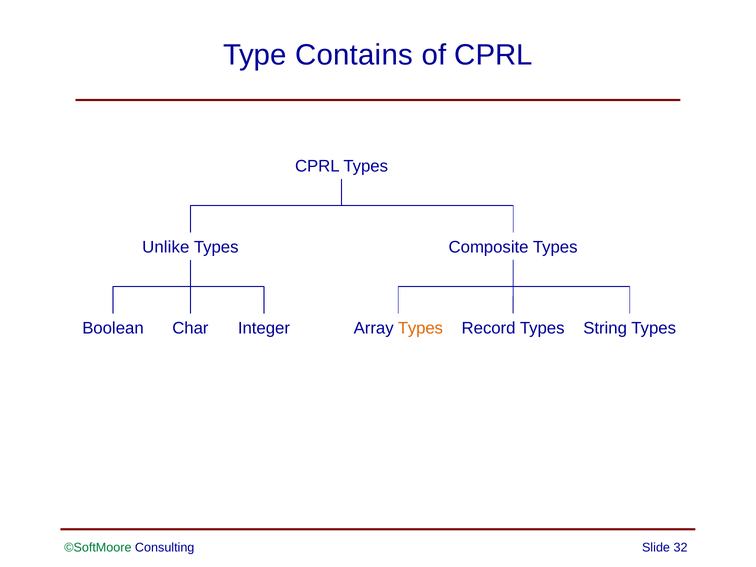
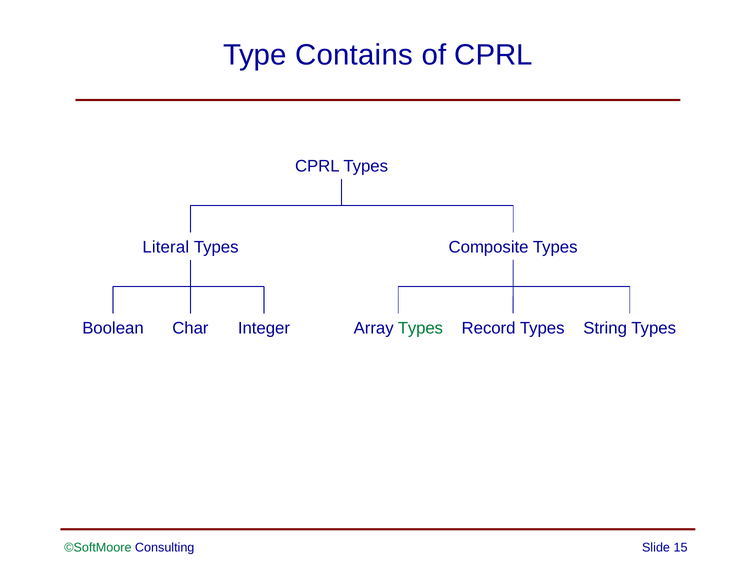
Unlike: Unlike -> Literal
Types at (420, 328) colour: orange -> green
32: 32 -> 15
